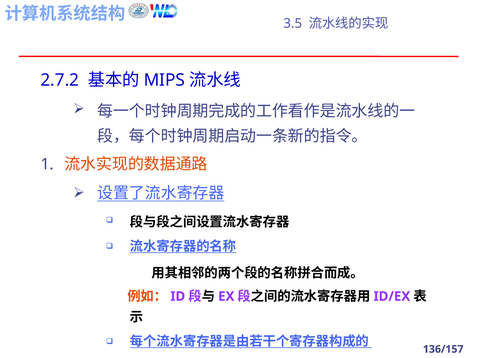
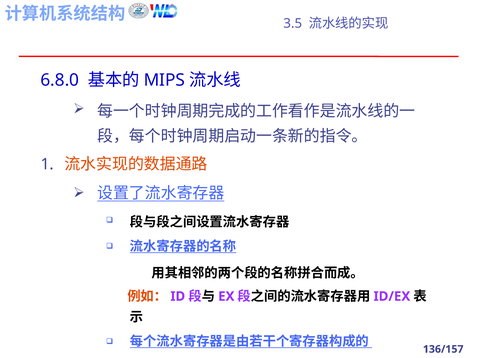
2.7.2: 2.7.2 -> 6.8.0
